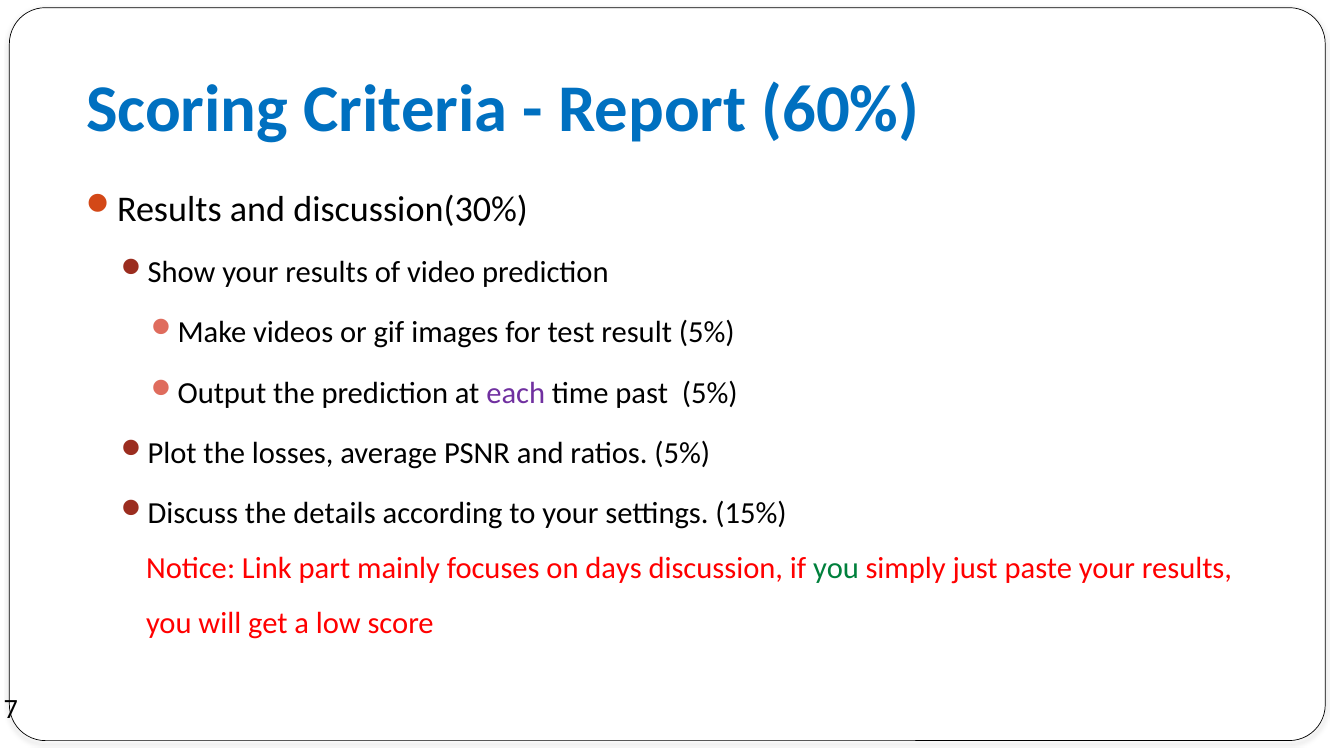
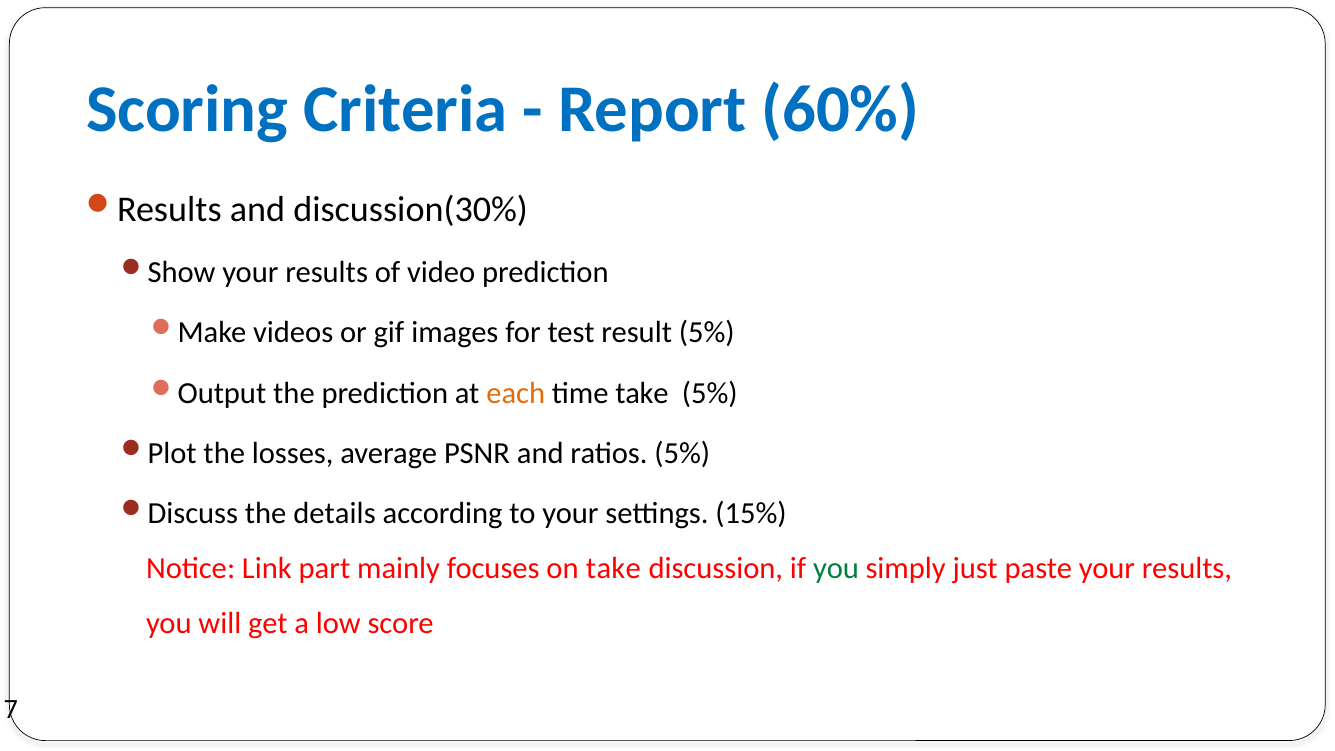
each colour: purple -> orange
time past: past -> take
on days: days -> take
